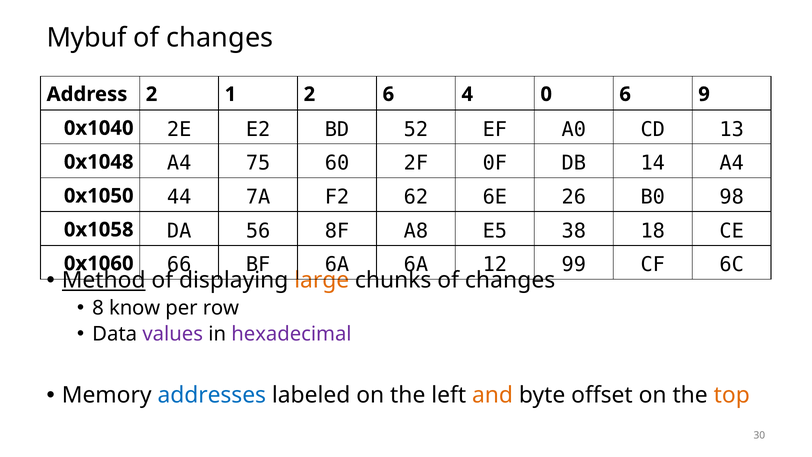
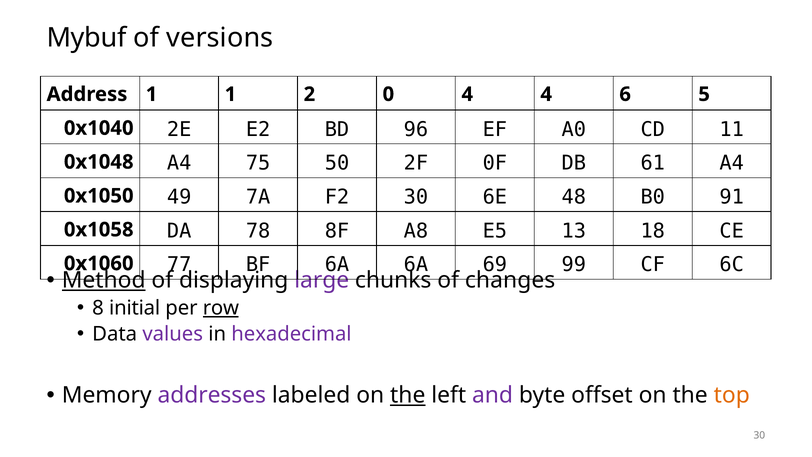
changes at (220, 38): changes -> versions
Address 2: 2 -> 1
2 6: 6 -> 0
4 0: 0 -> 4
9: 9 -> 5
52: 52 -> 96
13: 13 -> 11
60: 60 -> 50
14: 14 -> 61
44: 44 -> 49
F2 62: 62 -> 30
26: 26 -> 48
98: 98 -> 91
56: 56 -> 78
38: 38 -> 13
66: 66 -> 77
12: 12 -> 69
large colour: orange -> purple
know: know -> initial
row underline: none -> present
addresses colour: blue -> purple
the at (408, 395) underline: none -> present
and colour: orange -> purple
